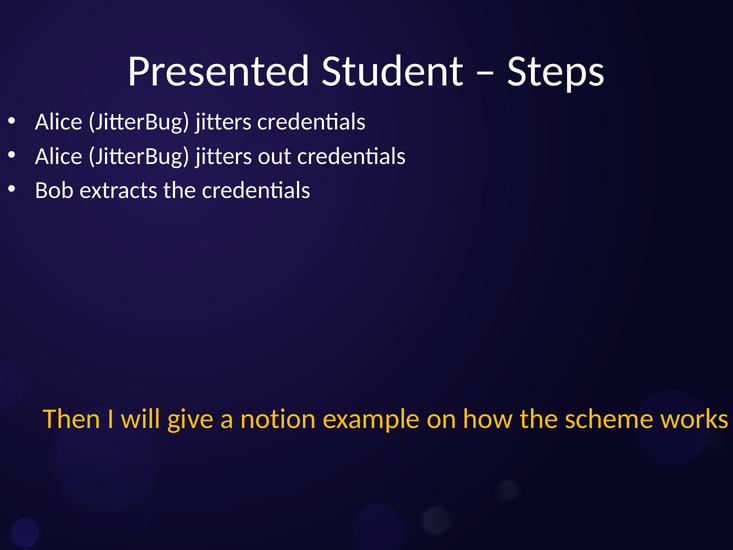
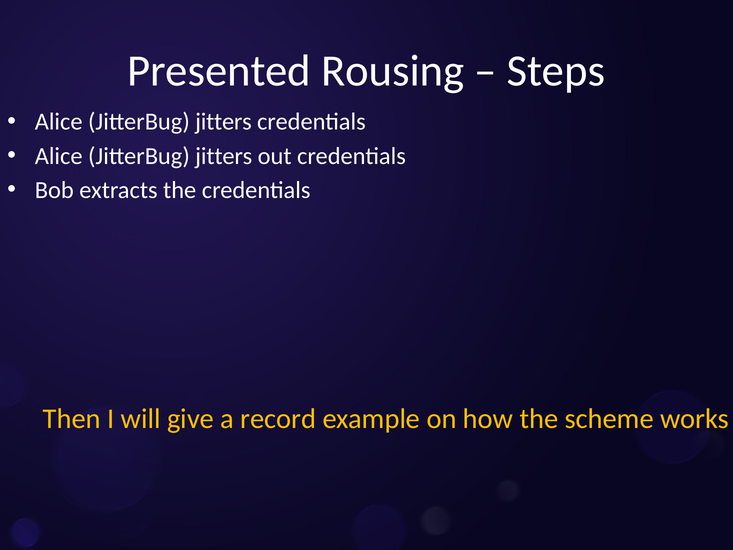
Student: Student -> Rousing
notion: notion -> record
